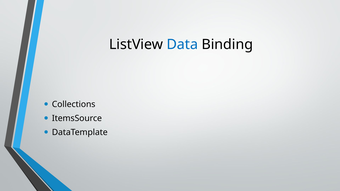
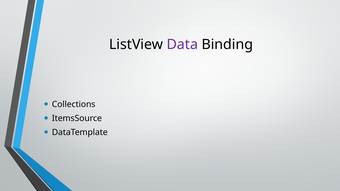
Data colour: blue -> purple
